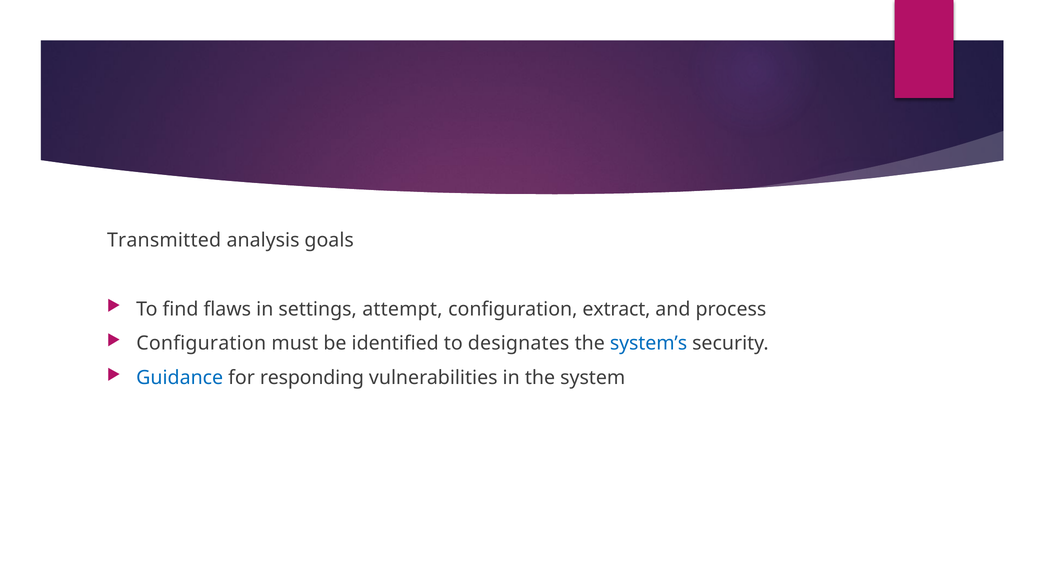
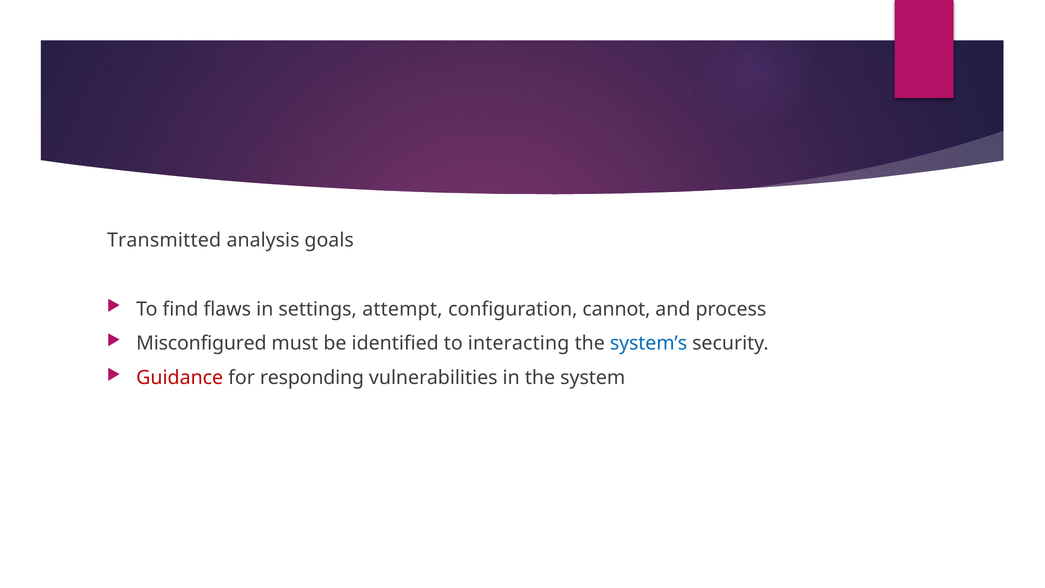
extract: extract -> cannot
Configuration at (201, 343): Configuration -> Misconfigured
designates: designates -> interacting
Guidance colour: blue -> red
